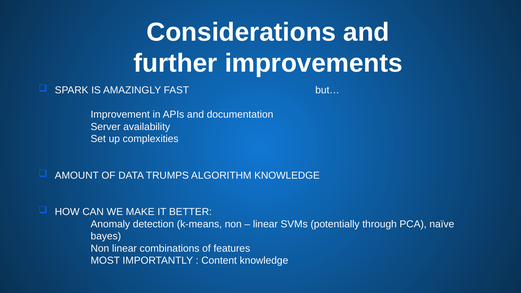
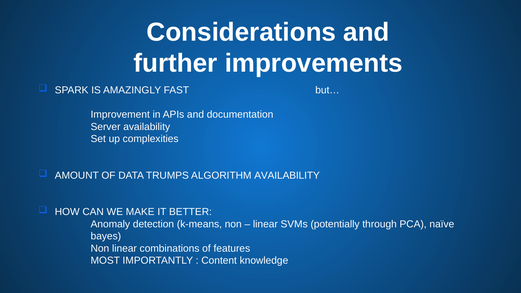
ALGORITHM KNOWLEDGE: KNOWLEDGE -> AVAILABILITY
